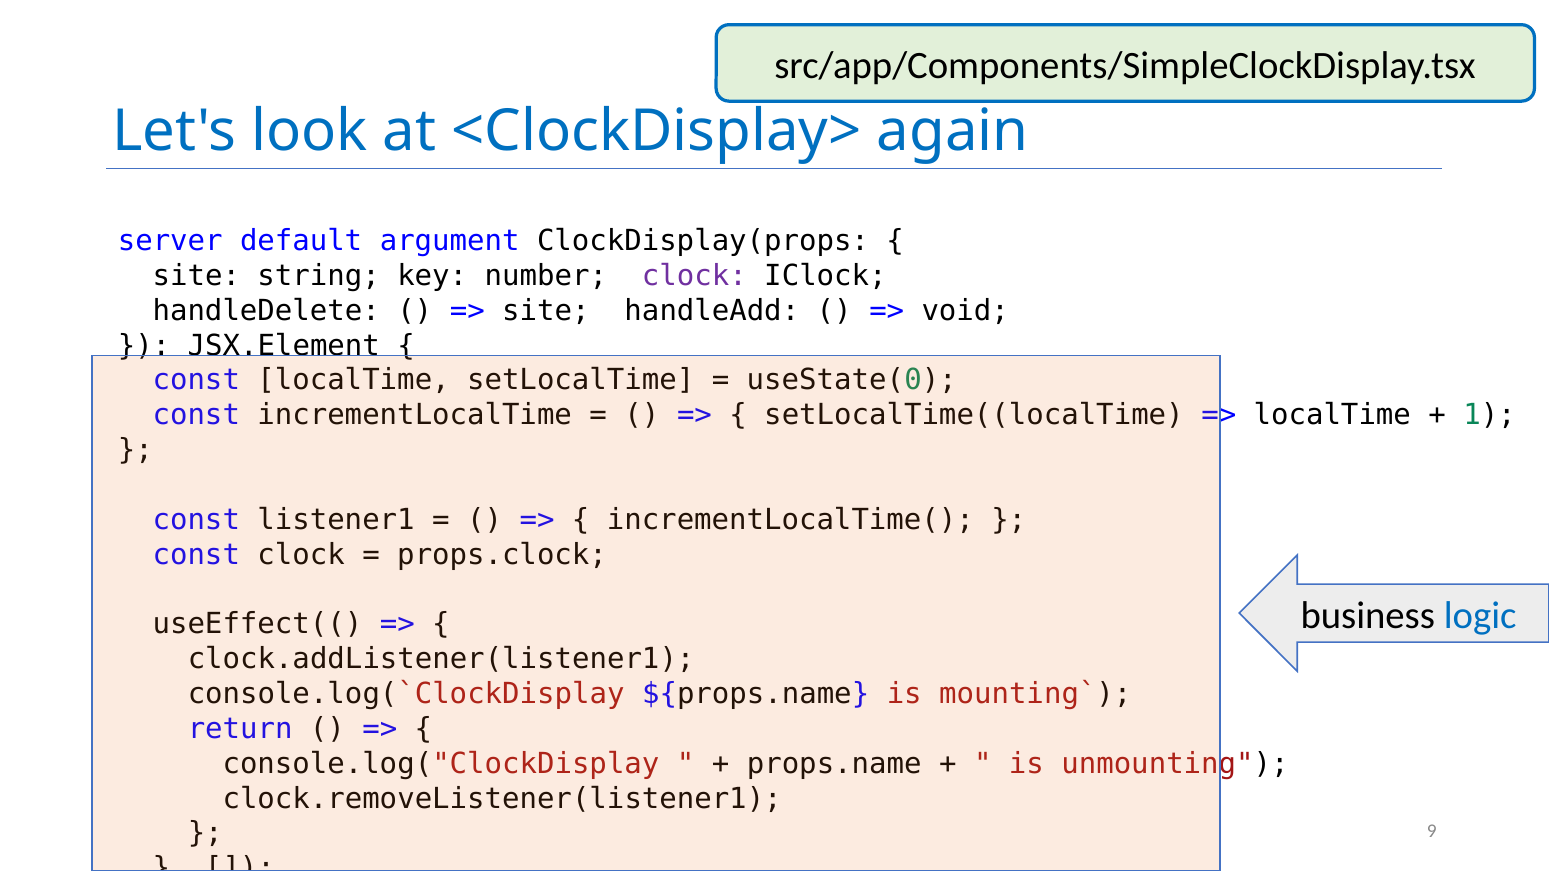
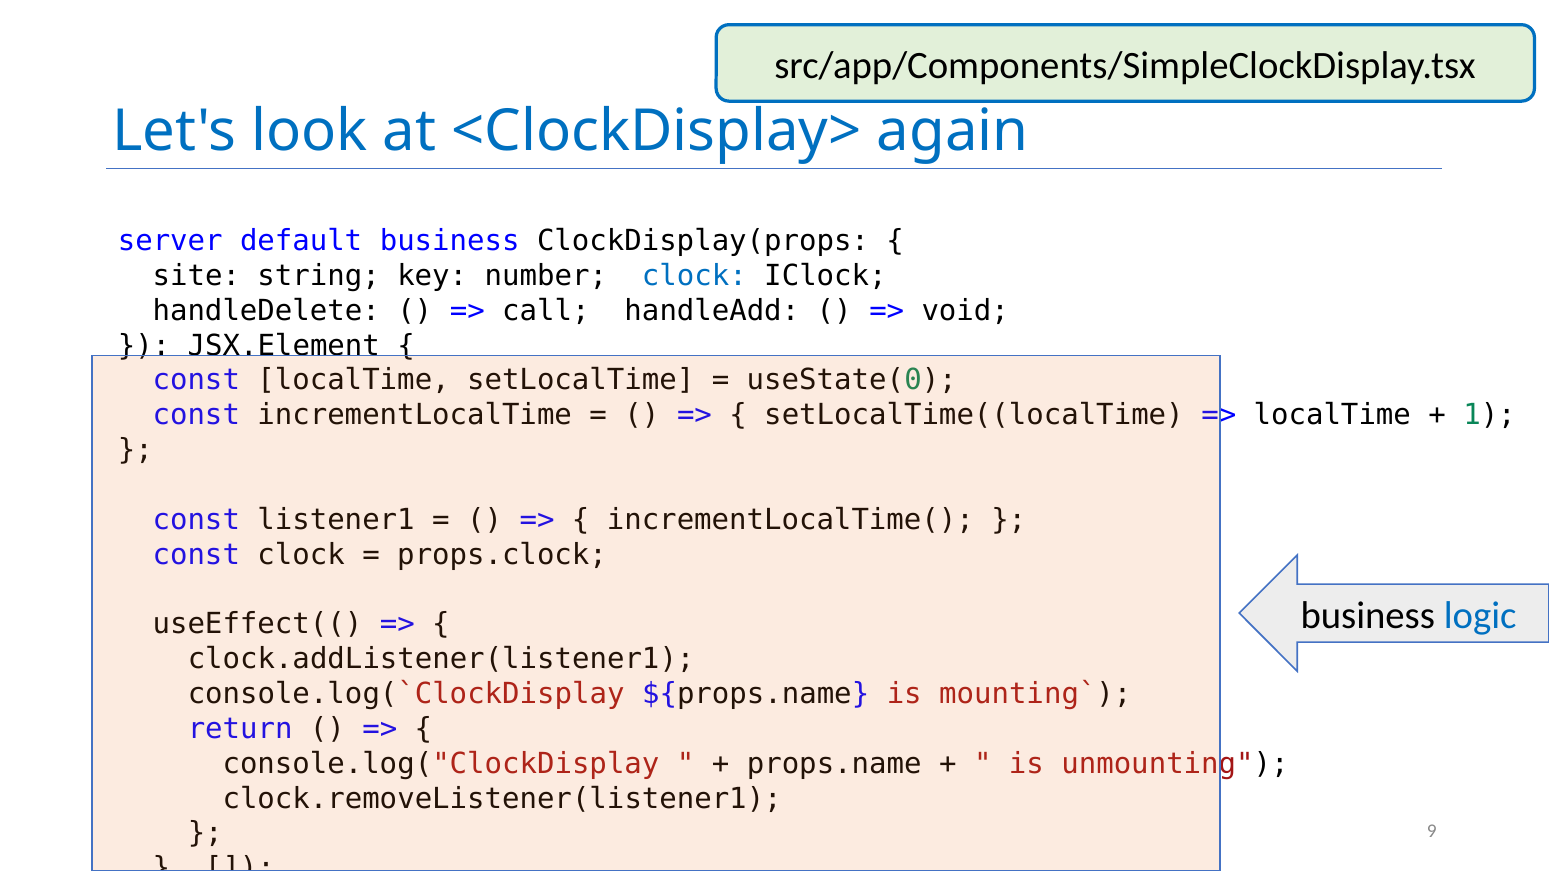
default argument: argument -> business
clock at (694, 276) colour: purple -> blue
site at (546, 311): site -> call
